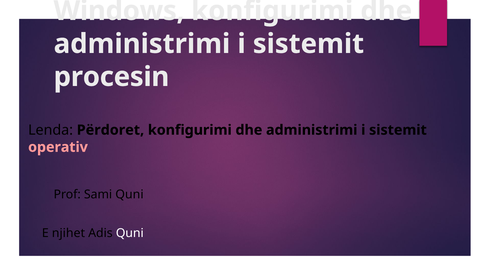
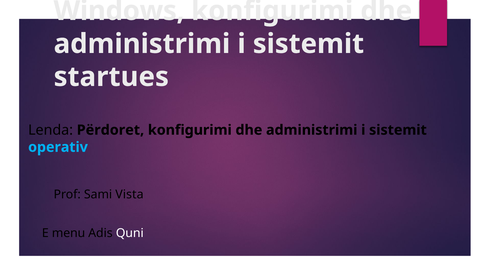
procesin: procesin -> startues
operativ colour: pink -> light blue
Sami Quni: Quni -> Vista
njihet: njihet -> menu
